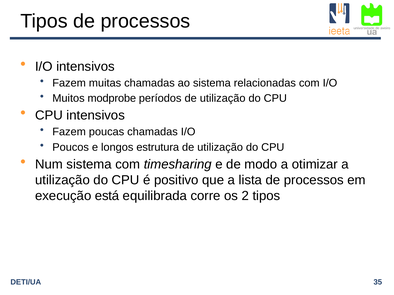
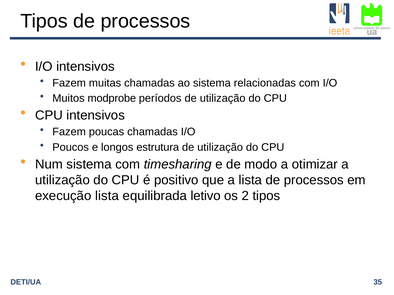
execução está: está -> lista
corre: corre -> letivo
